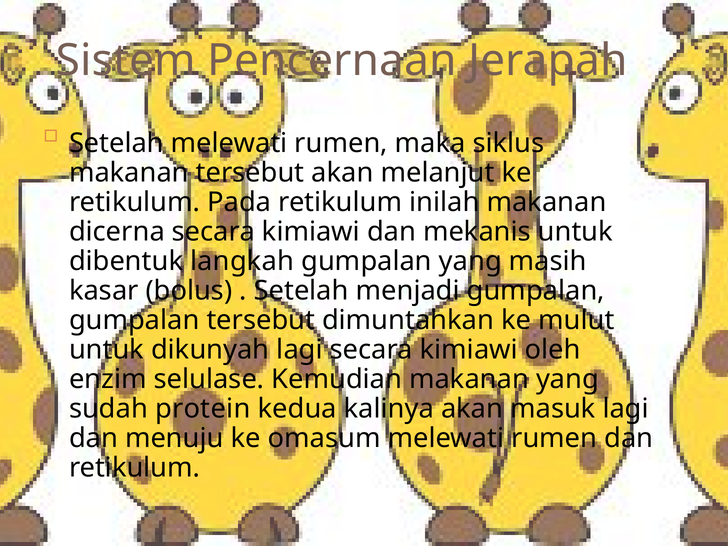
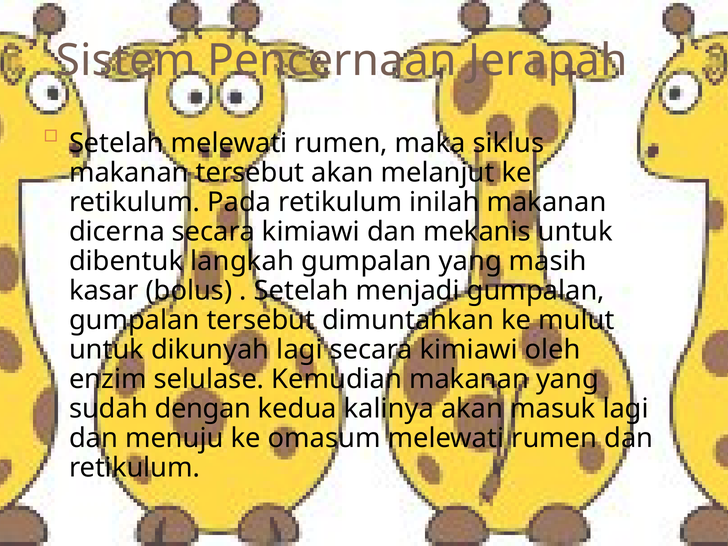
protein: protein -> dengan
